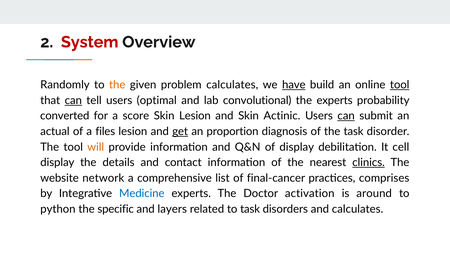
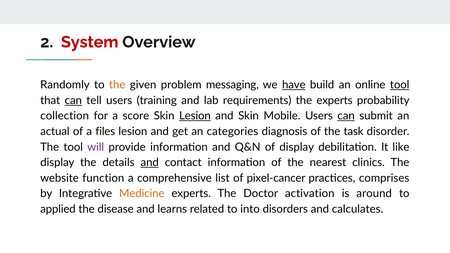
problem calculates: calculates -> messaging
optimal: optimal -> training
convolutional: convolutional -> requirements
converted: converted -> collection
Lesion at (195, 116) underline: none -> present
Actinic: Actinic -> Mobile
get underline: present -> none
proportion: proportion -> categories
will colour: orange -> purple
cell: cell -> like
and at (150, 163) underline: none -> present
clinics underline: present -> none
network: network -> function
final-cancer: final-cancer -> pixel-cancer
Medicine colour: blue -> orange
python: python -> applied
specific: specific -> disease
layers: layers -> learns
to task: task -> into
